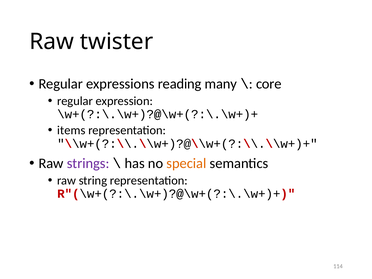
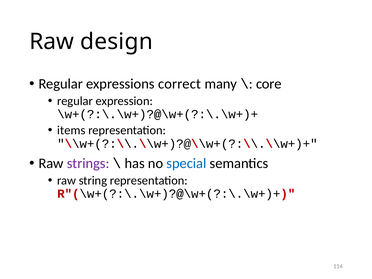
twister: twister -> design
reading: reading -> correct
special colour: orange -> blue
